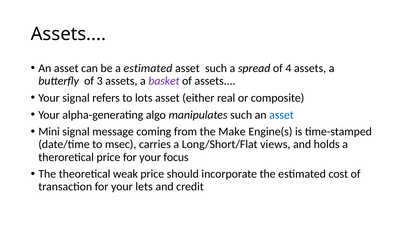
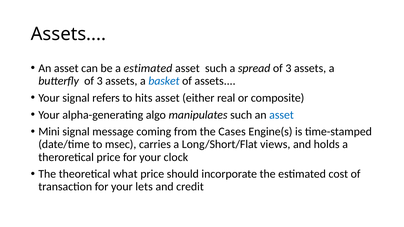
spread of 4: 4 -> 3
basket colour: purple -> blue
lots: lots -> hits
Make: Make -> Cases
focus: focus -> clock
weak: weak -> what
